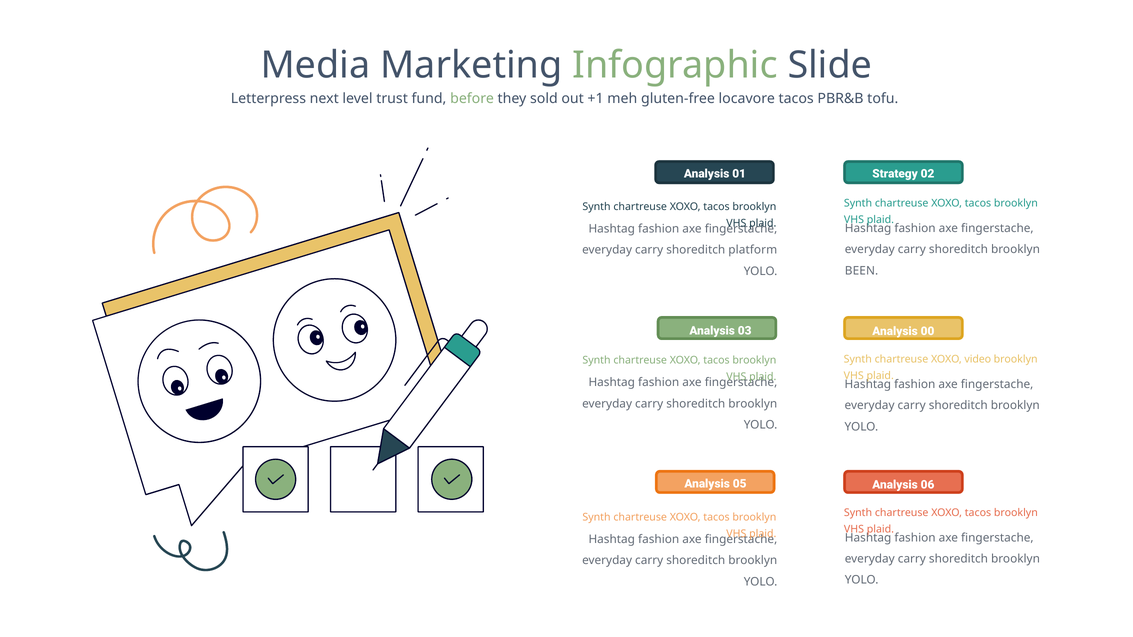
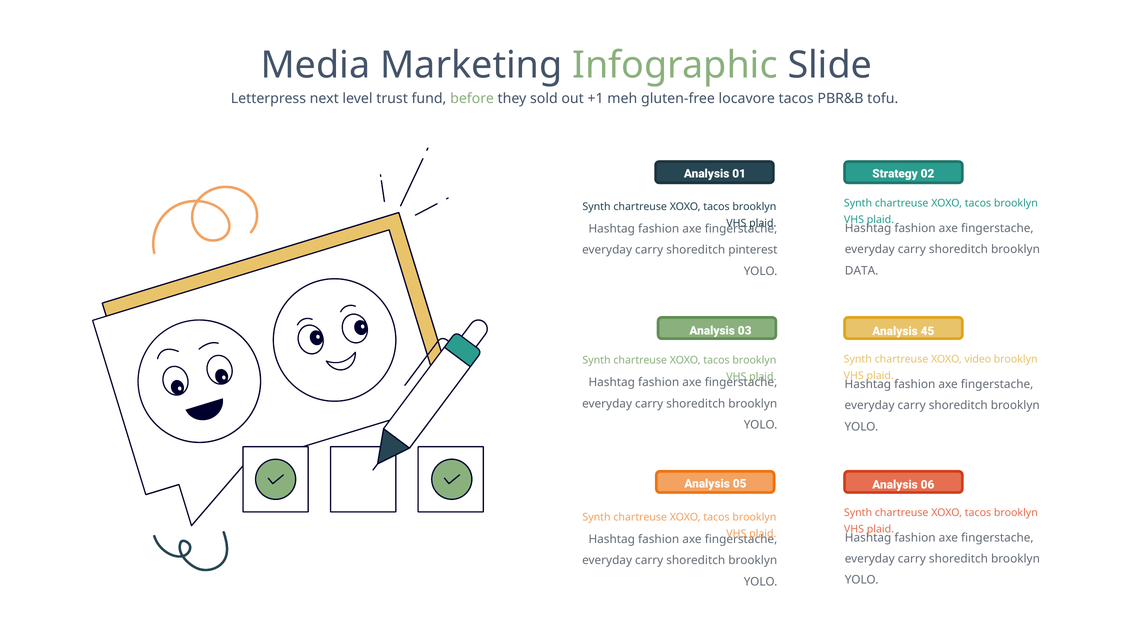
platform: platform -> pinterest
BEEN: BEEN -> DATA
00: 00 -> 45
